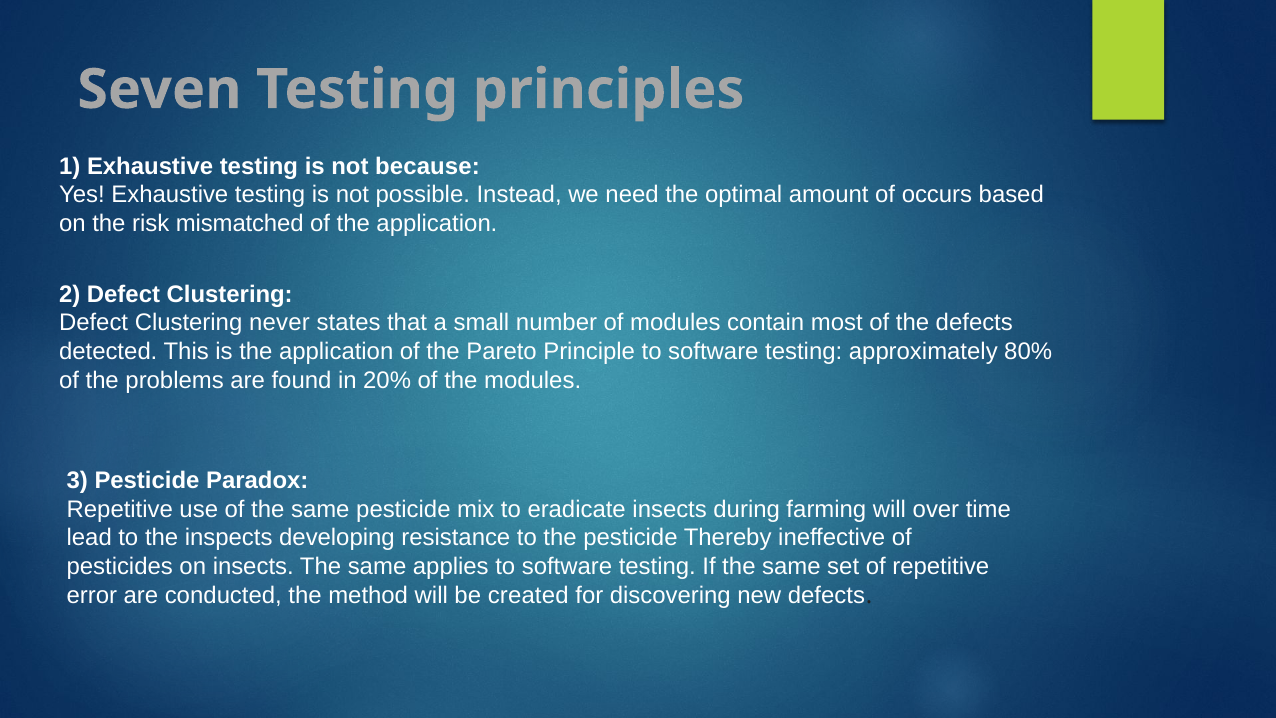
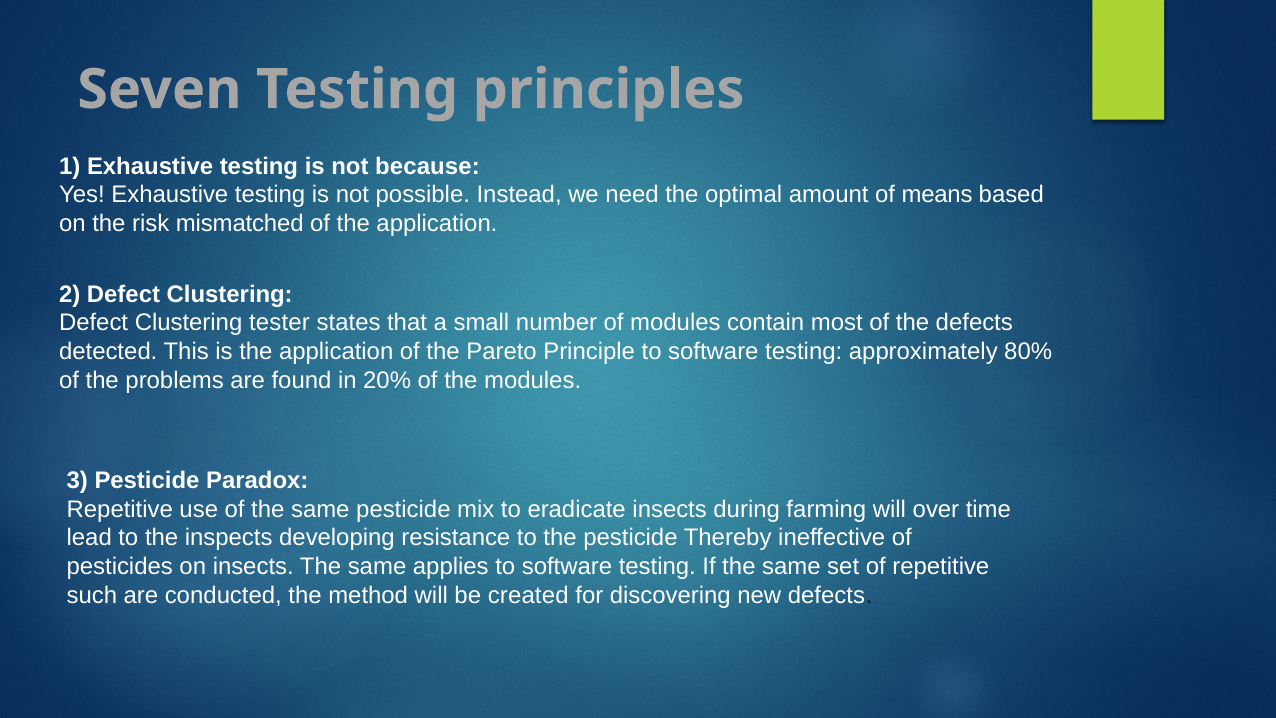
occurs: occurs -> means
never: never -> tester
error: error -> such
